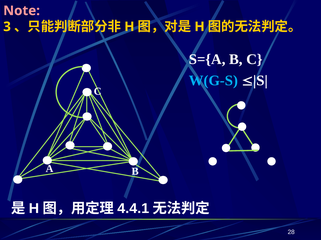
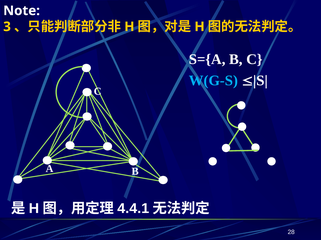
Note colour: pink -> white
